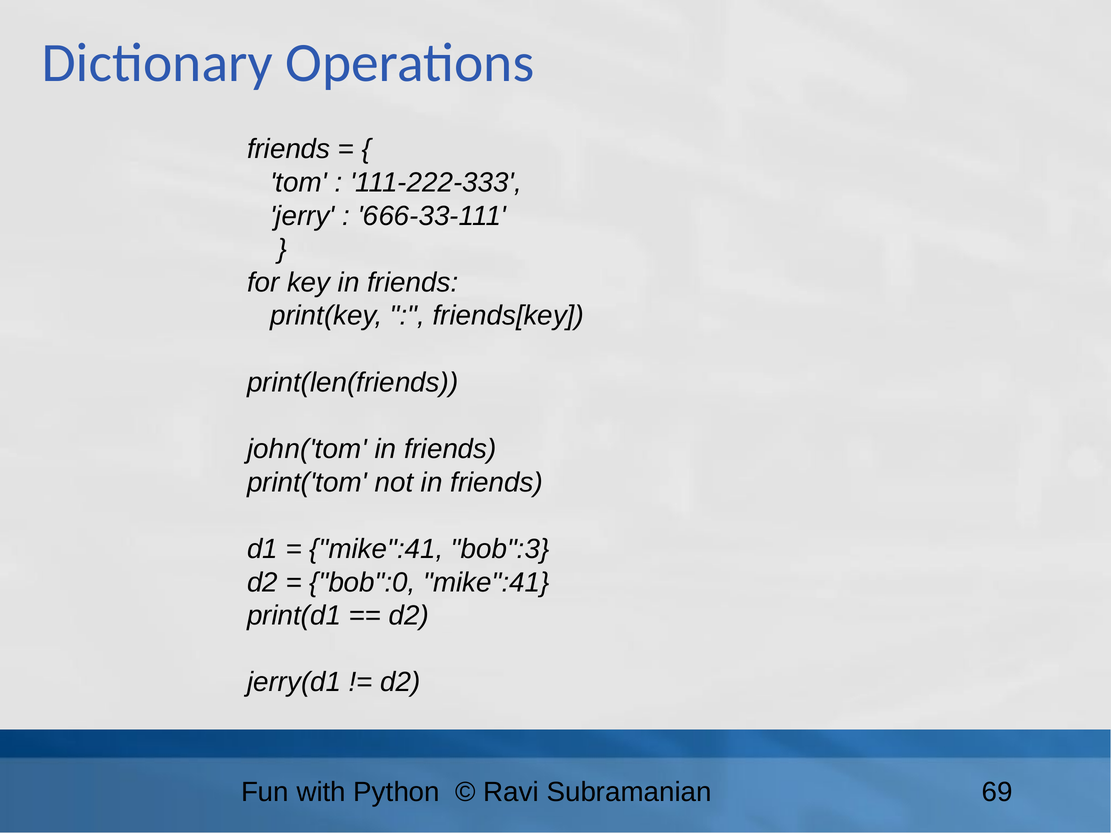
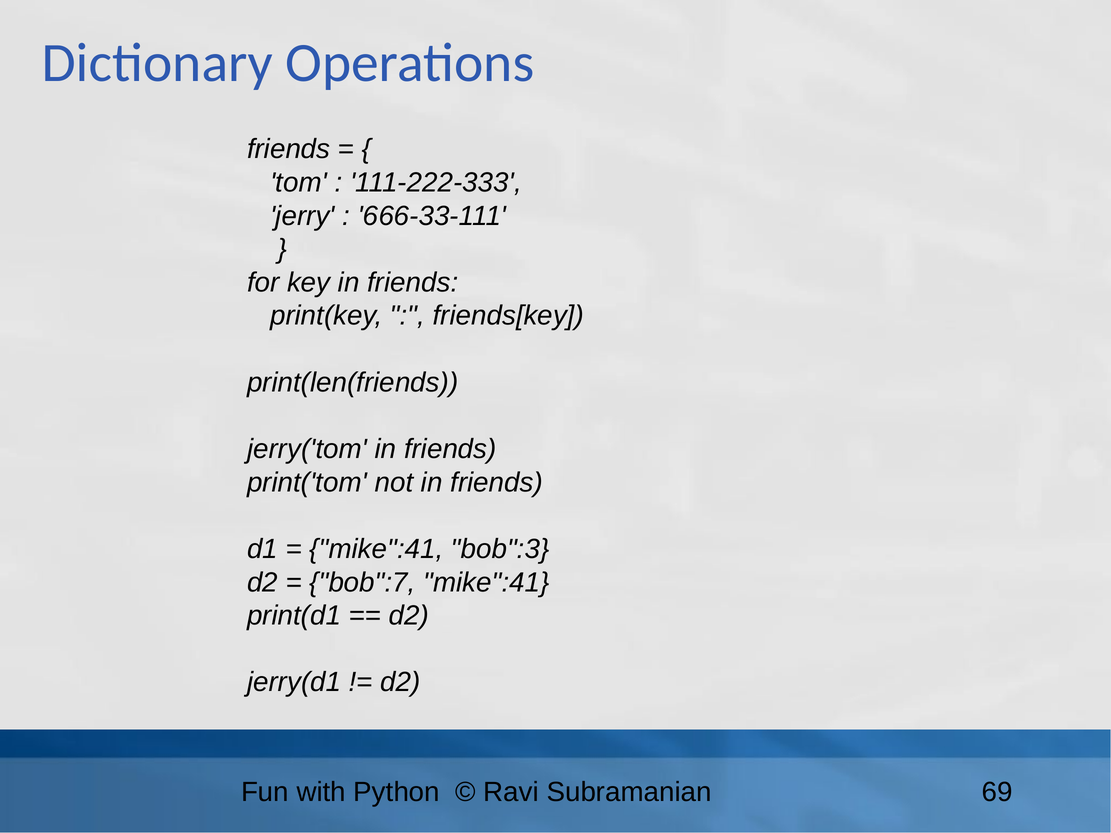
john('tom: john('tom -> jerry('tom
bob":0: bob":0 -> bob":7
